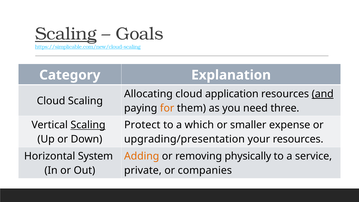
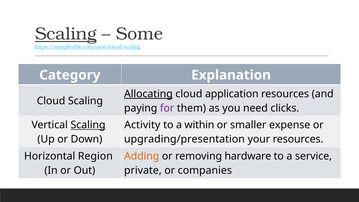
Goals: Goals -> Some
Allocating underline: none -> present
and underline: present -> none
for colour: orange -> purple
three: three -> clicks
Protect: Protect -> Activity
which: which -> within
System: System -> Region
physically: physically -> hardware
